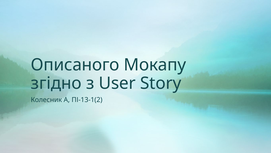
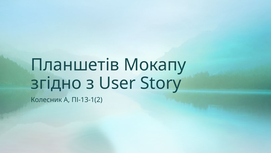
Описаного: Описаного -> Планшетів
